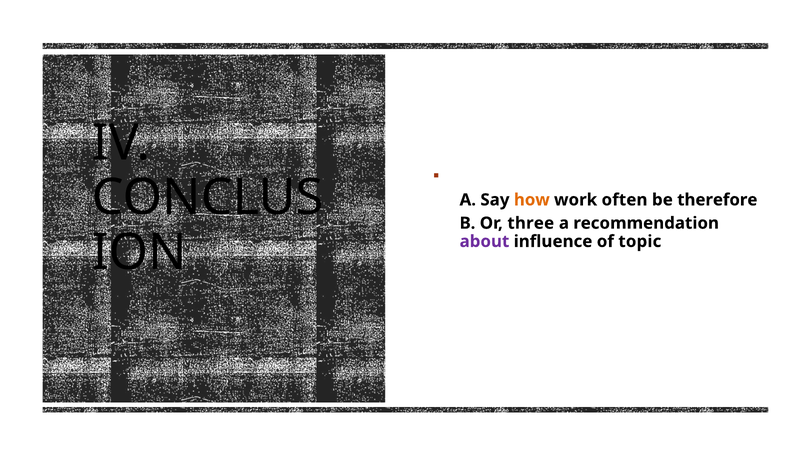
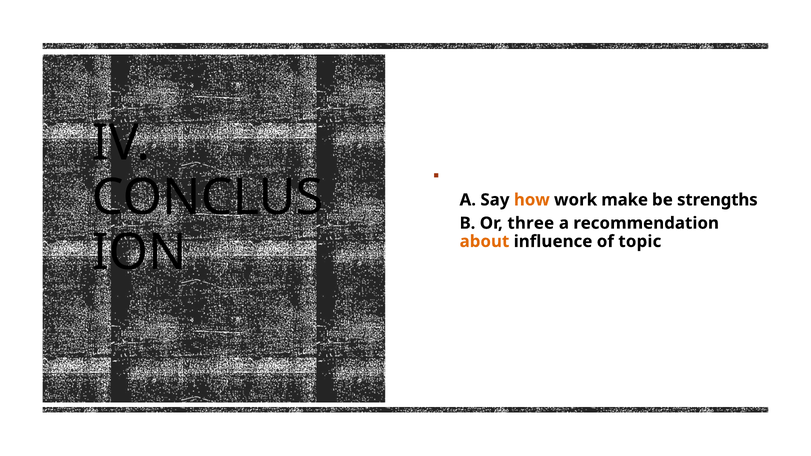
often: often -> make
therefore: therefore -> strengths
about colour: purple -> orange
